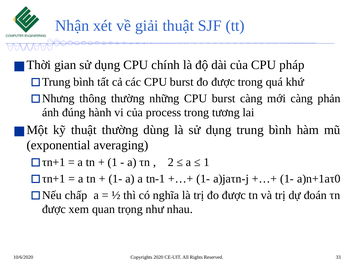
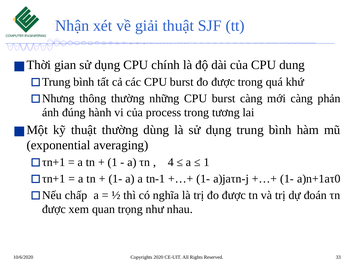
pháp: pháp -> dung
2: 2 -> 4
